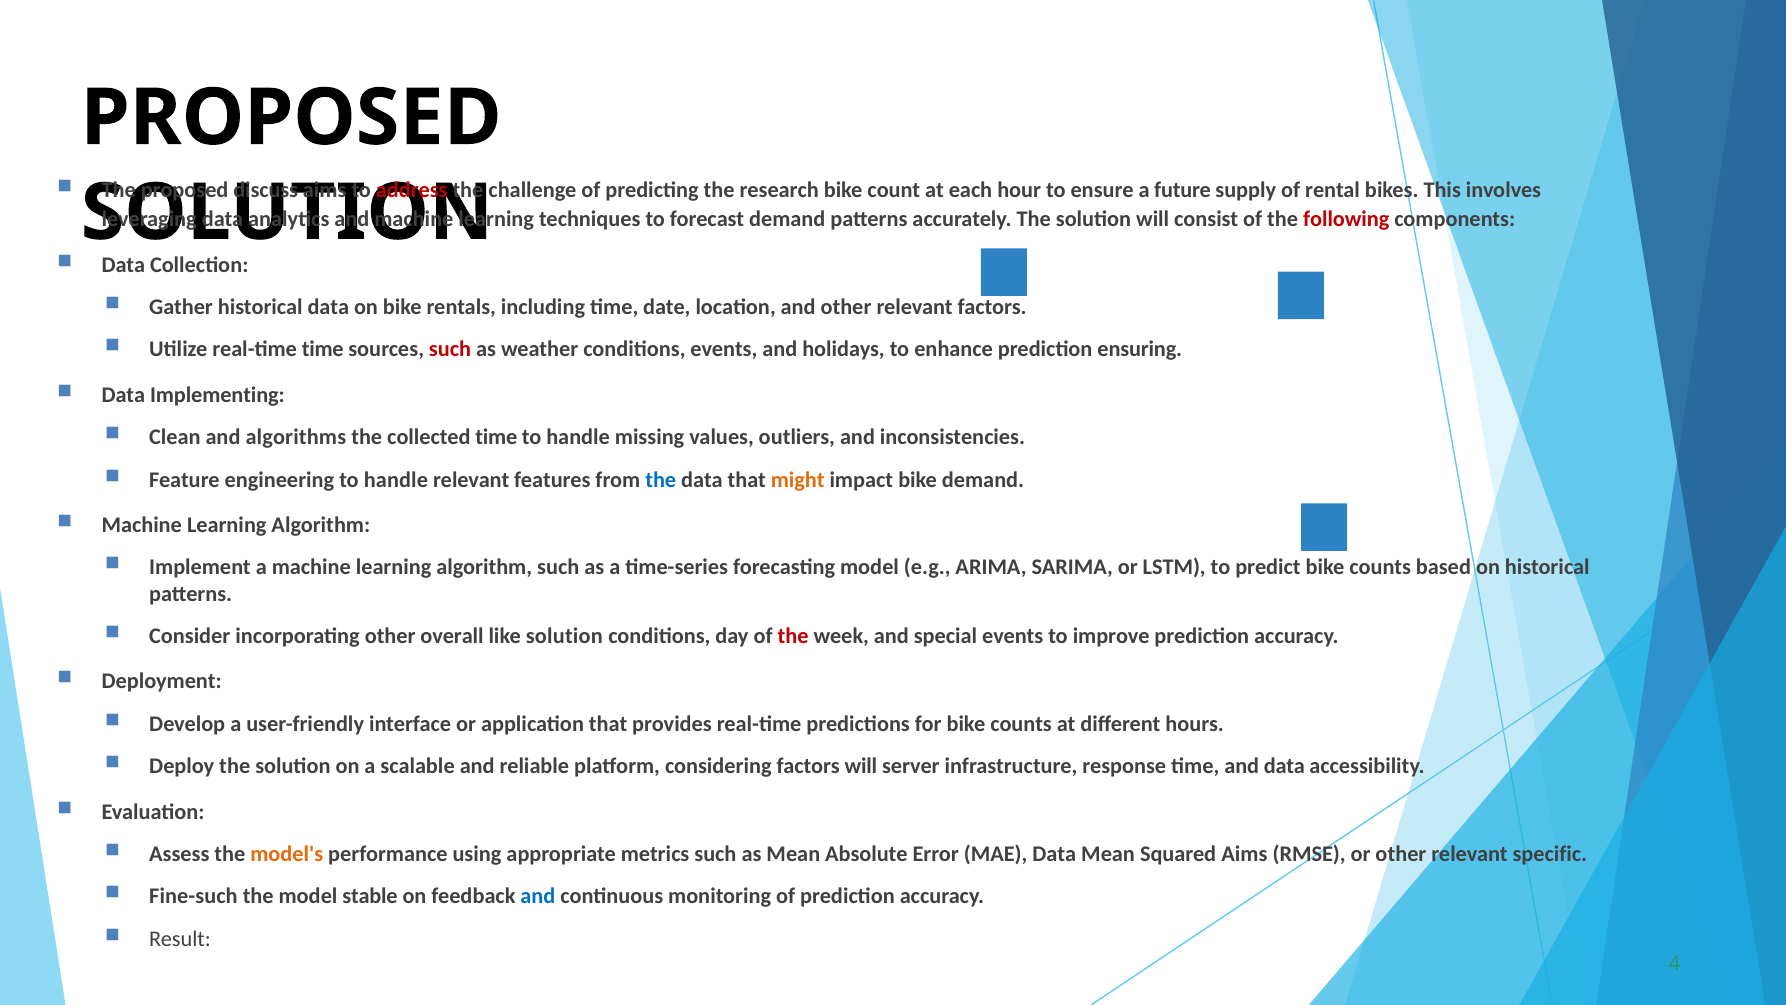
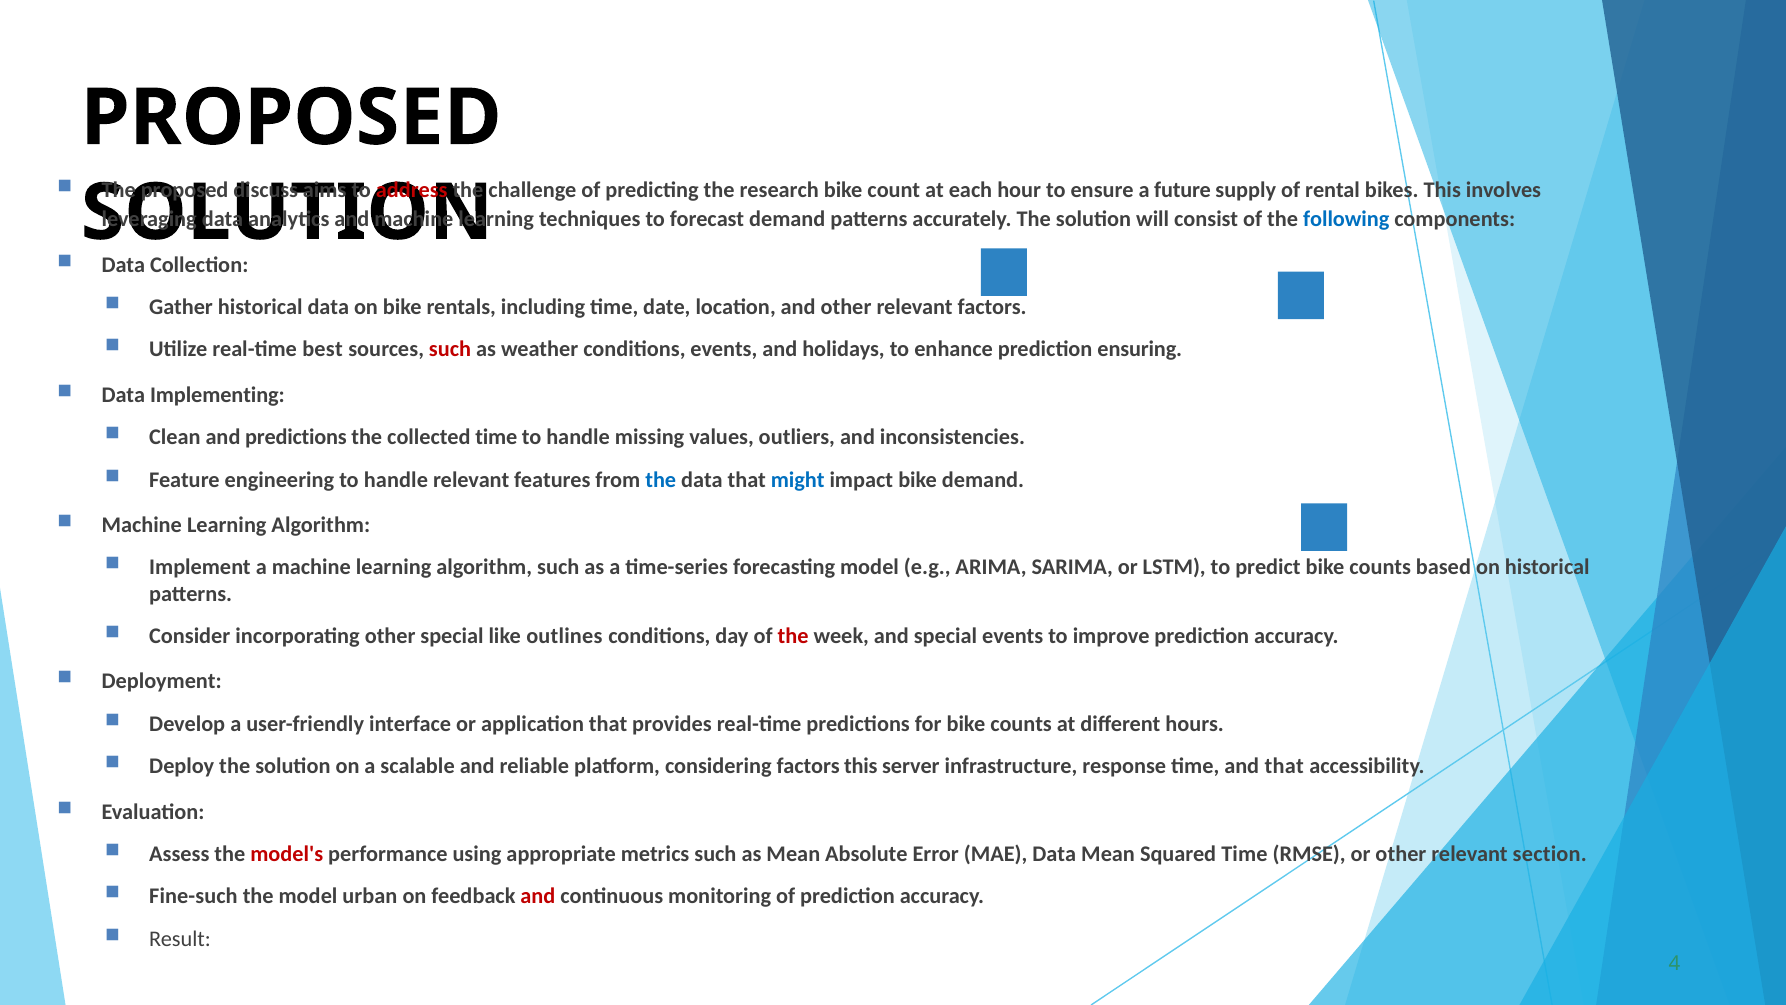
following colour: red -> blue
real-time time: time -> best
and algorithms: algorithms -> predictions
might colour: orange -> blue
other overall: overall -> special
like solution: solution -> outlines
factors will: will -> this
and data: data -> that
model's colour: orange -> red
Squared Aims: Aims -> Time
specific: specific -> section
stable: stable -> urban
and at (538, 896) colour: blue -> red
